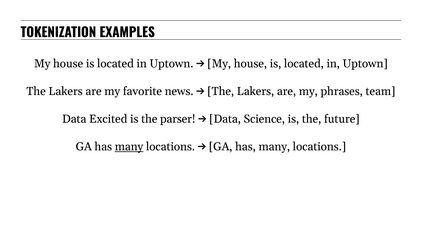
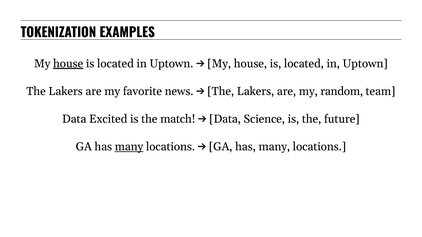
house at (68, 64) underline: none -> present
phrases: phrases -> random
parser: parser -> match
